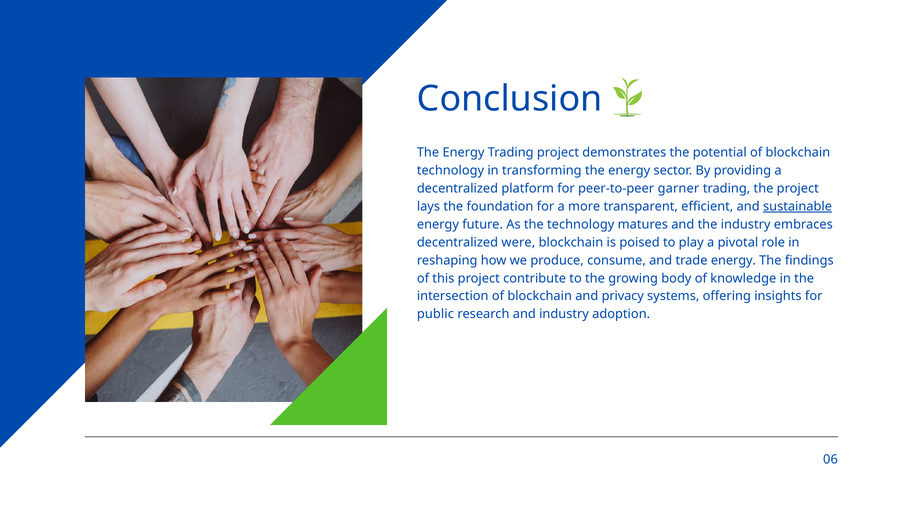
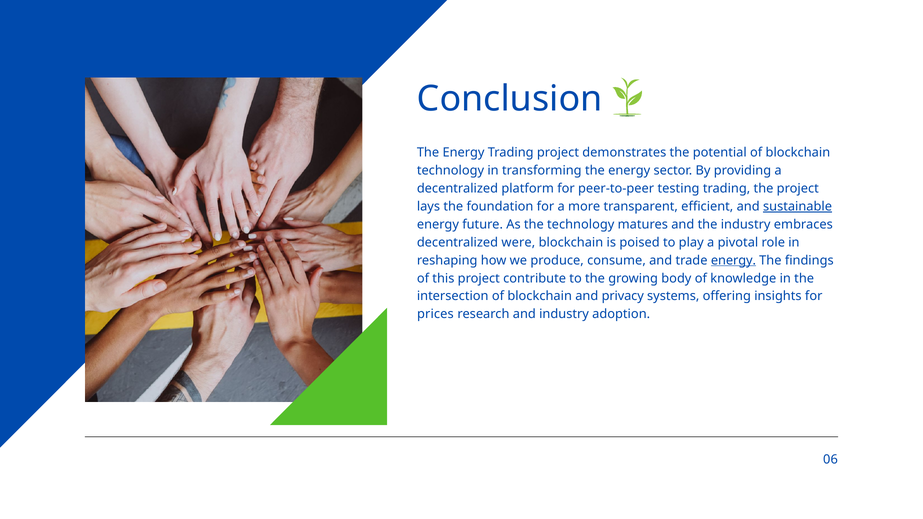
garner: garner -> testing
energy at (733, 260) underline: none -> present
public: public -> prices
